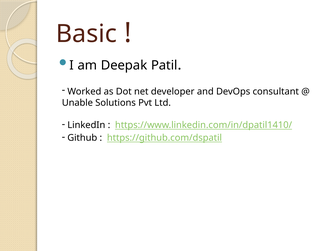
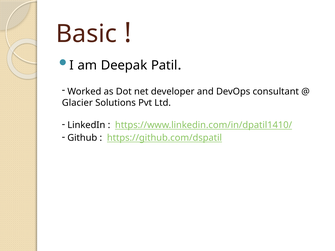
Unable: Unable -> Glacier
